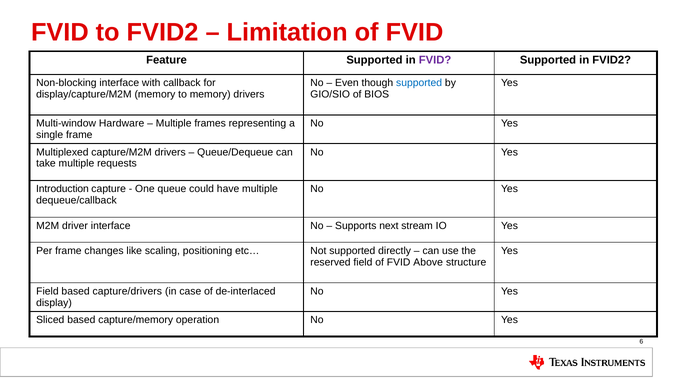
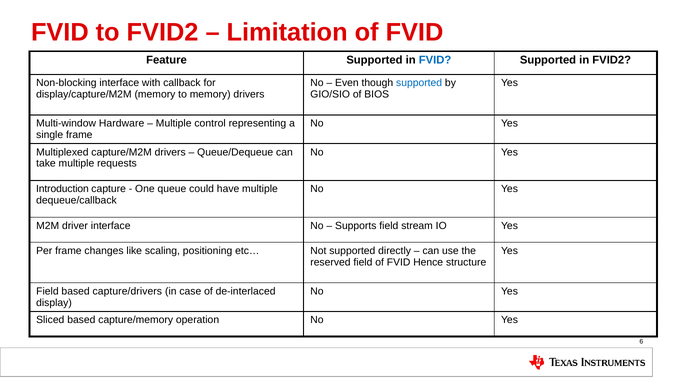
FVID at (435, 60) colour: purple -> blue
frames: frames -> control
Supports next: next -> field
Above: Above -> Hence
